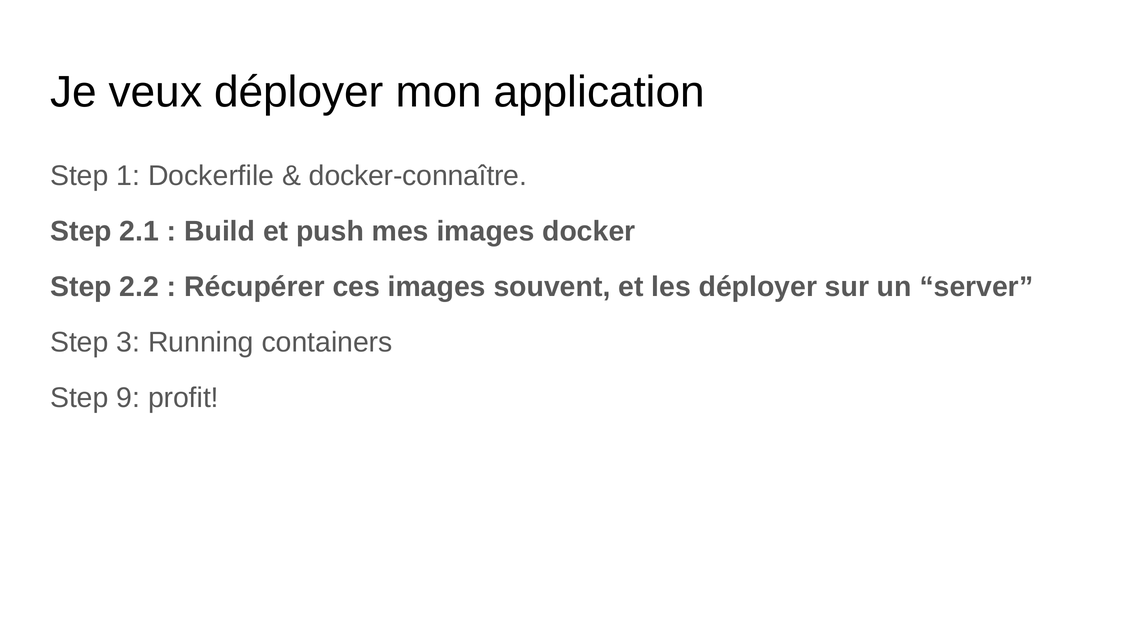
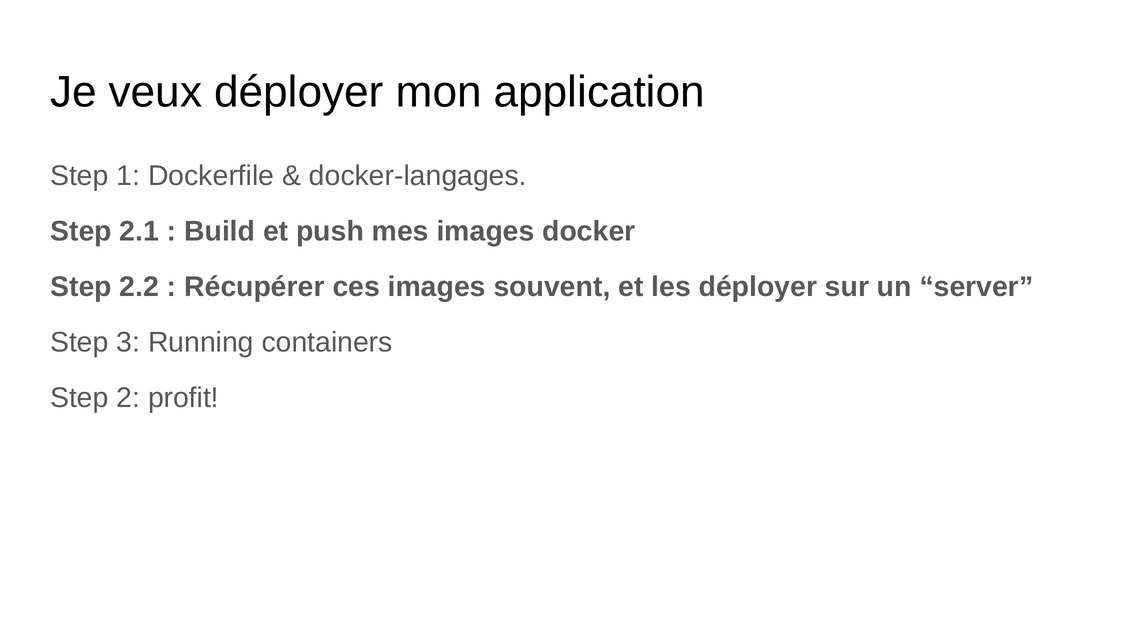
docker-connaître: docker-connaître -> docker-langages
9: 9 -> 2
